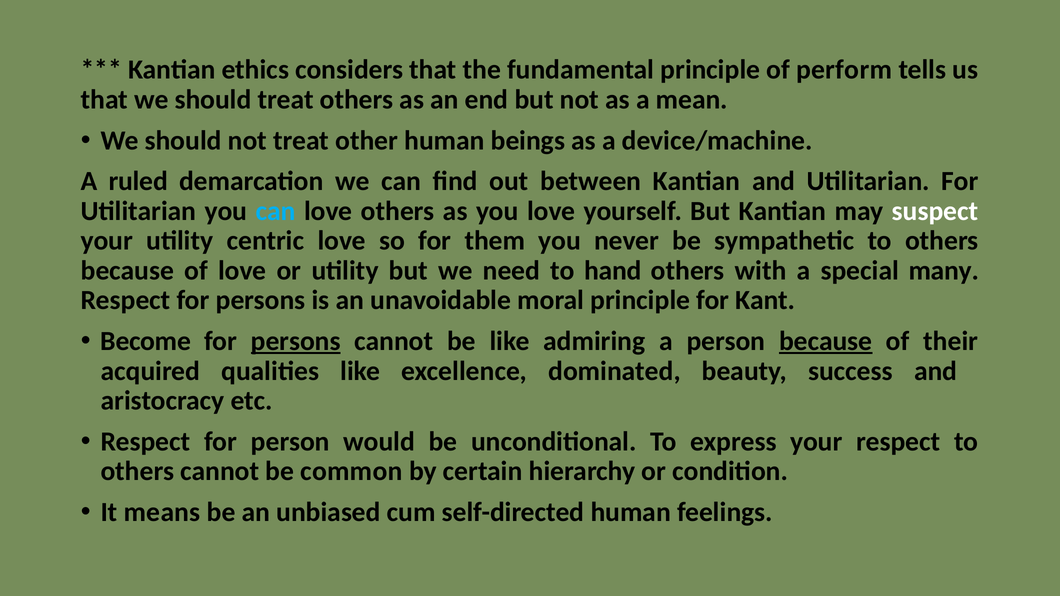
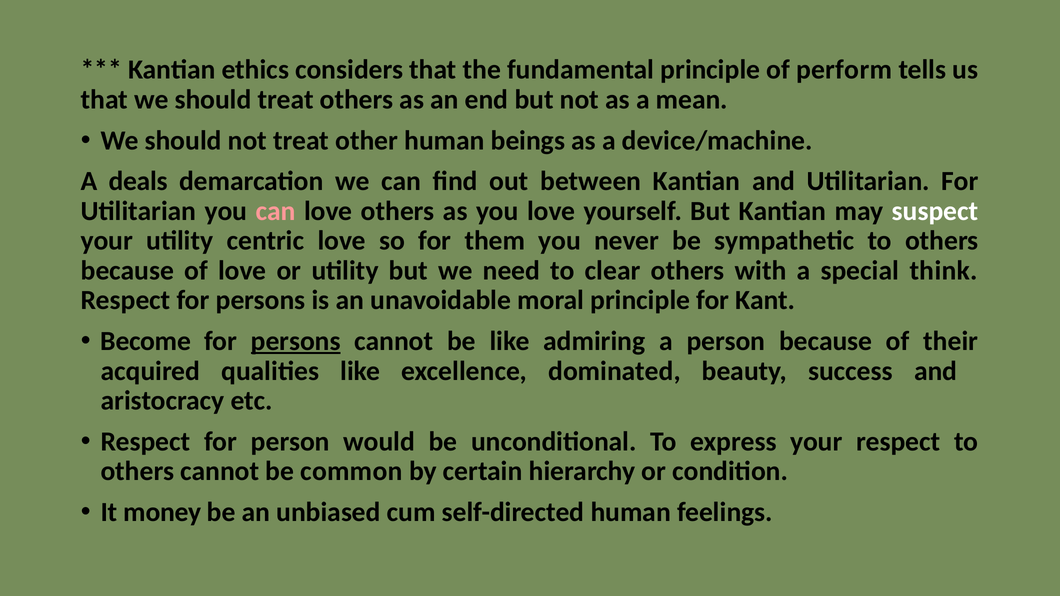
ruled: ruled -> deals
can at (276, 211) colour: light blue -> pink
hand: hand -> clear
many: many -> think
because at (826, 341) underline: present -> none
means: means -> money
